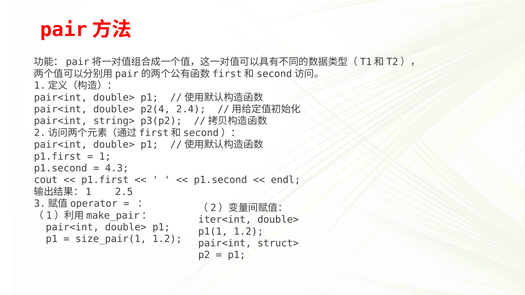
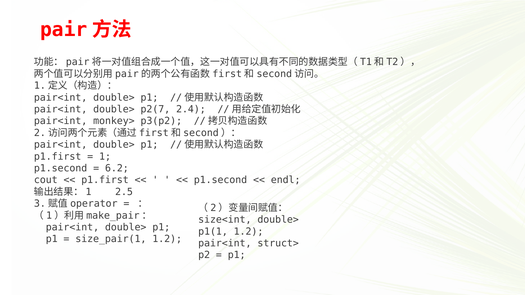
p2(4: p2(4 -> p2(7
string>: string> -> monkey>
4.3: 4.3 -> 6.2
iter<int: iter<int -> size<int
